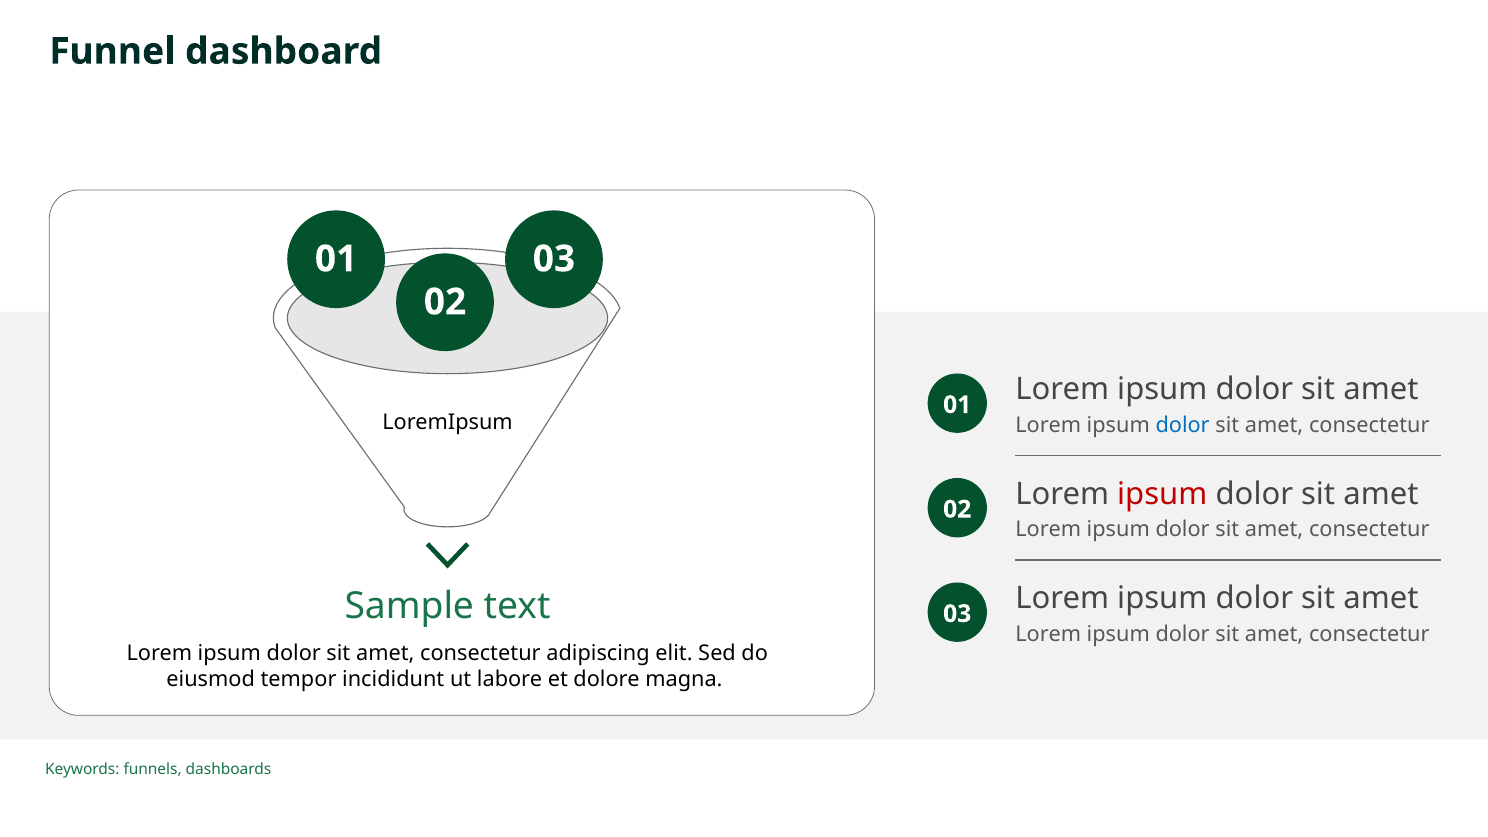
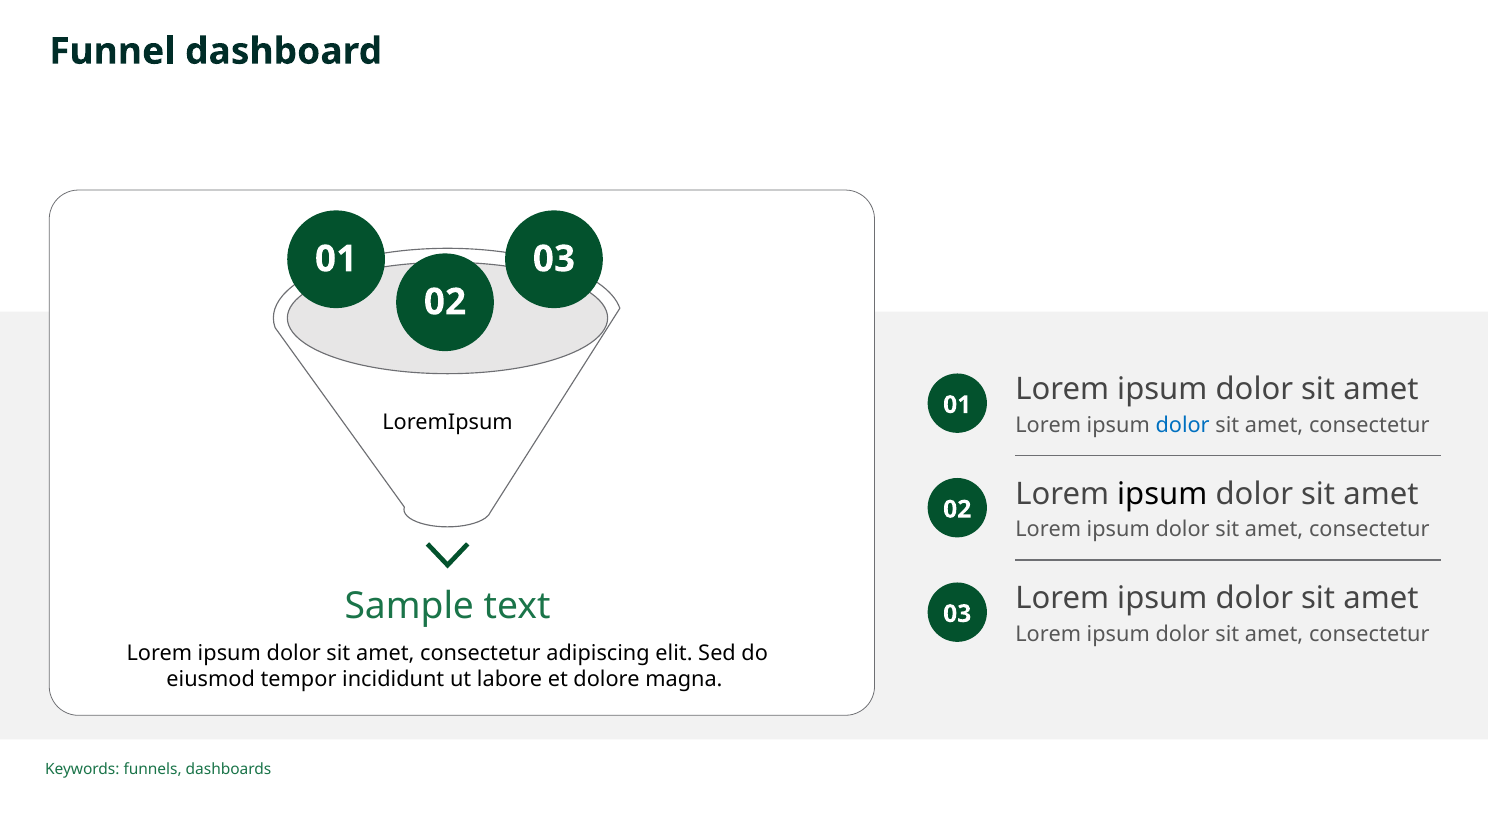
ipsum at (1162, 494) colour: red -> black
